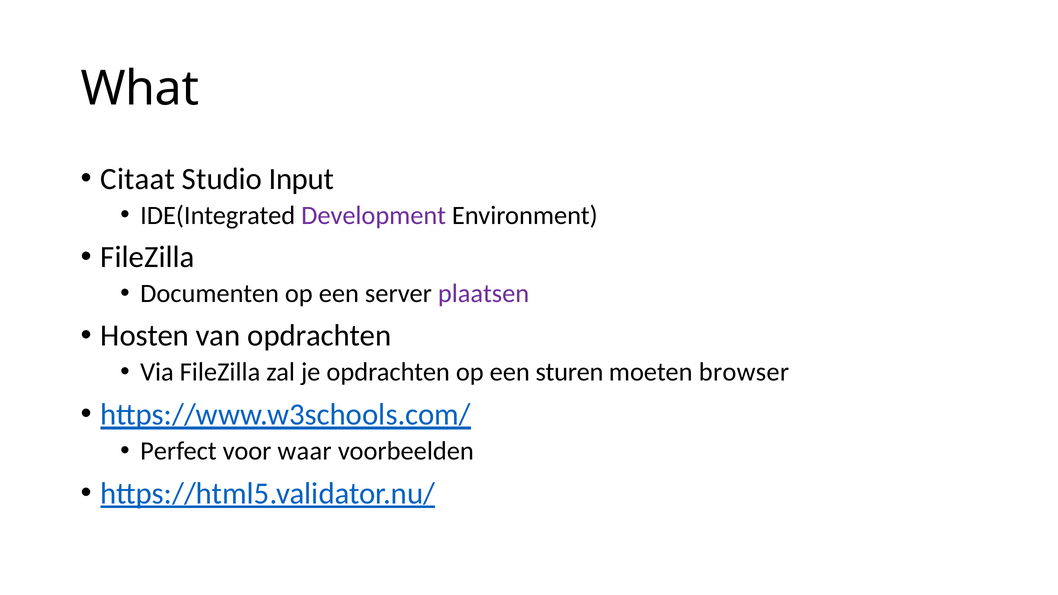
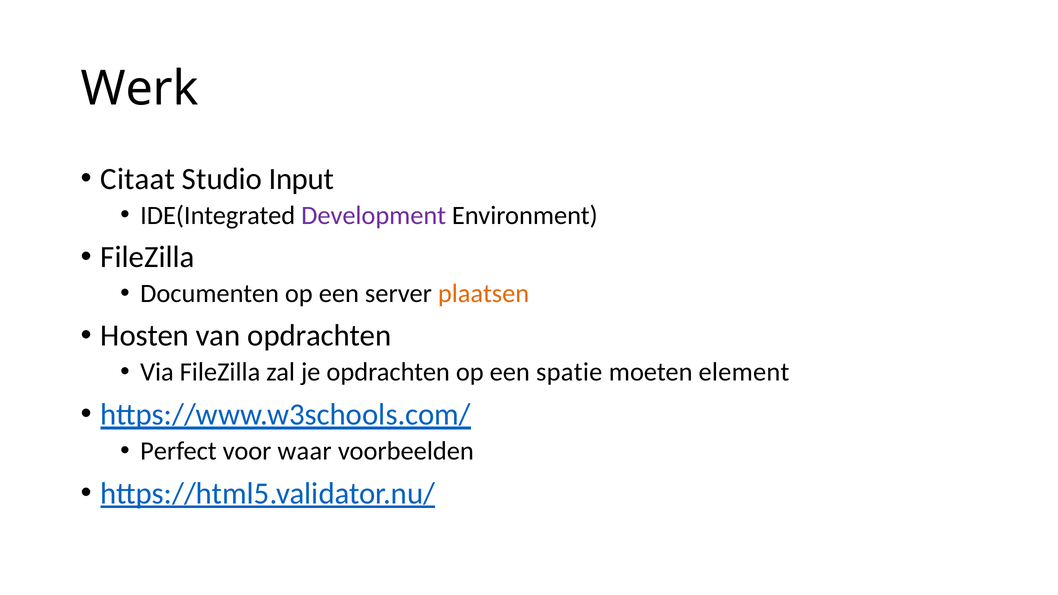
What: What -> Werk
plaatsen colour: purple -> orange
sturen: sturen -> spatie
browser: browser -> element
